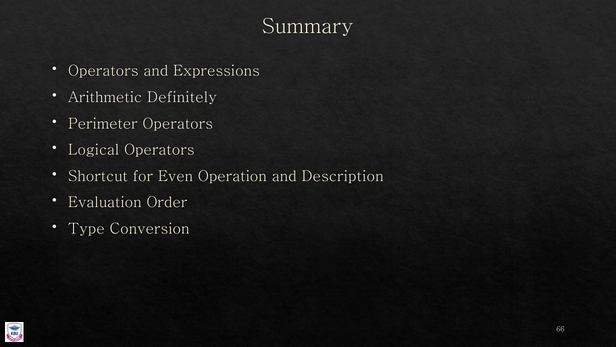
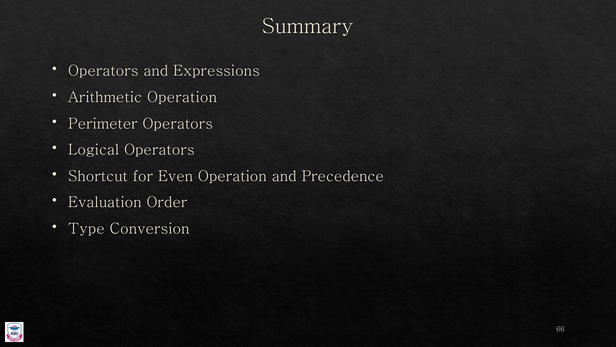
Arithmetic Definitely: Definitely -> Operation
Description: Description -> Precedence
